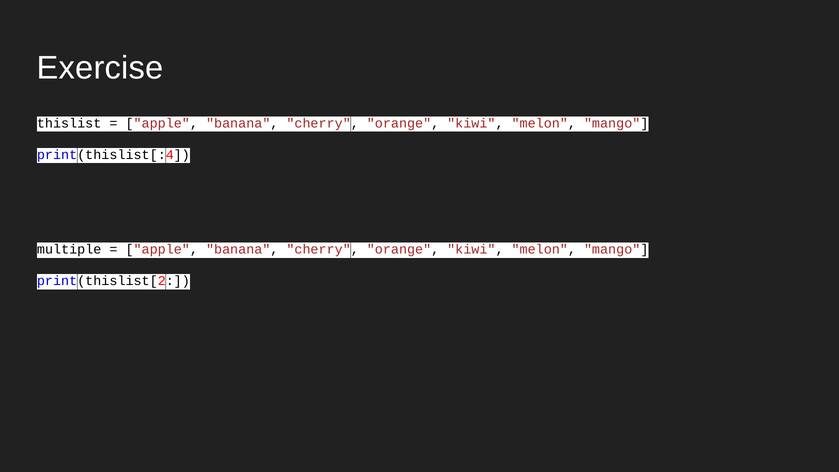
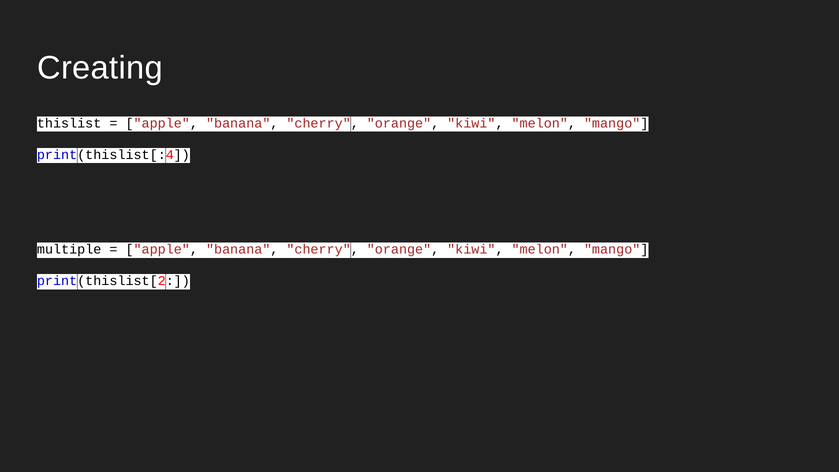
Exercise: Exercise -> Creating
